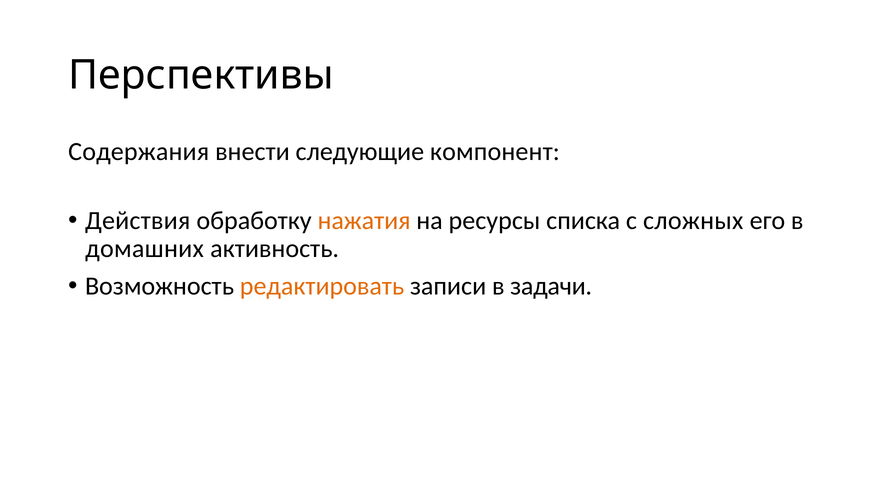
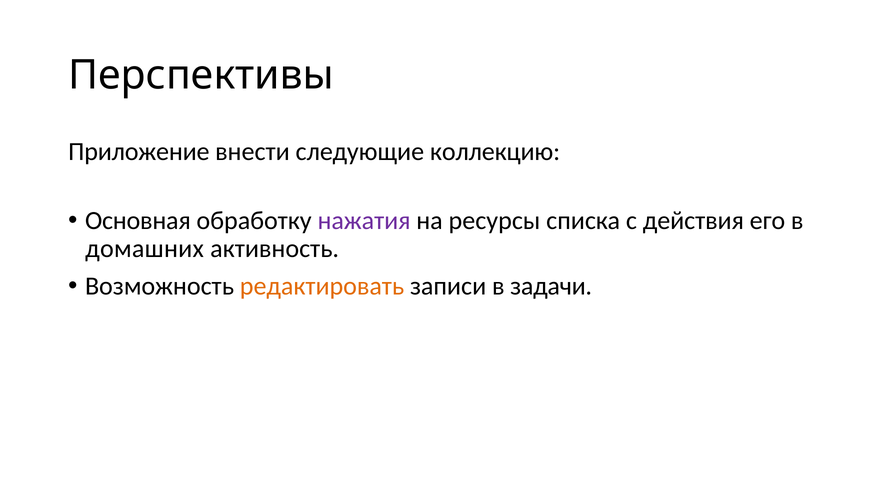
Содержания: Содержания -> Приложение
компонент: компонент -> коллекцию
Действия: Действия -> Основная
нажатия colour: orange -> purple
сложных: сложных -> действия
